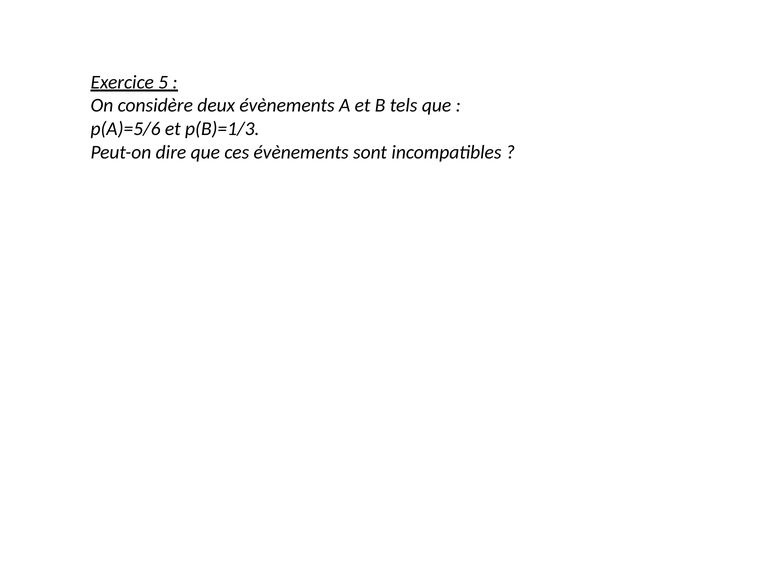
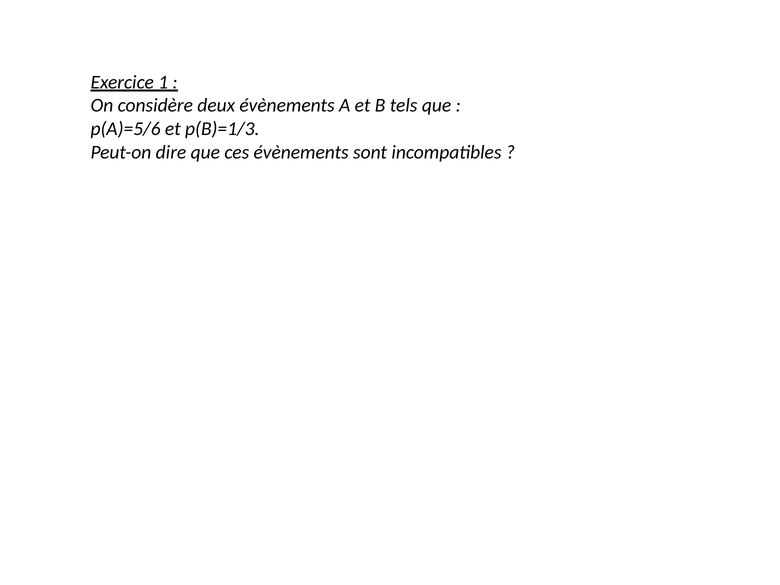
5: 5 -> 1
